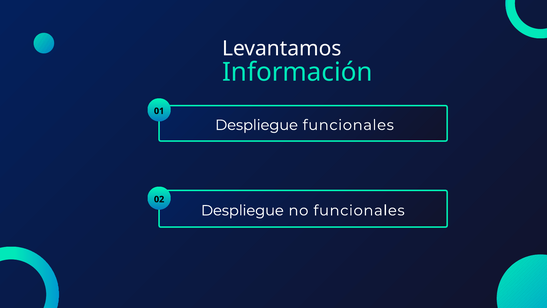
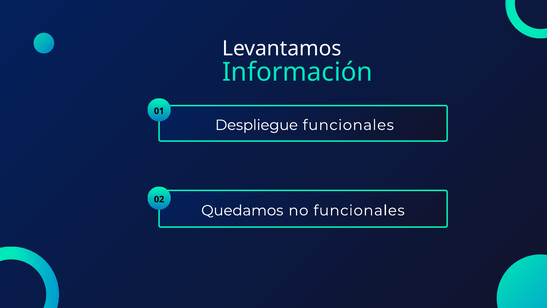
Despliegue at (242, 210): Despliegue -> Quedamos
